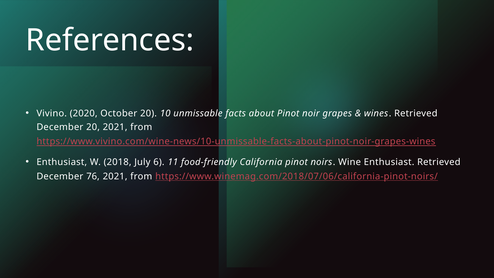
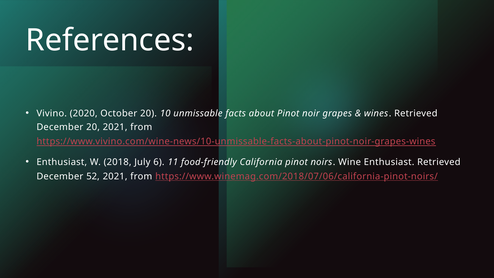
76: 76 -> 52
